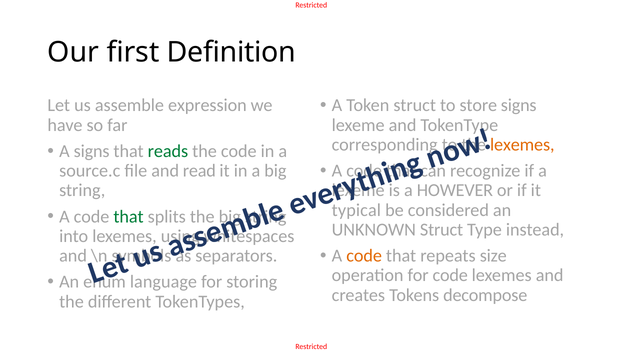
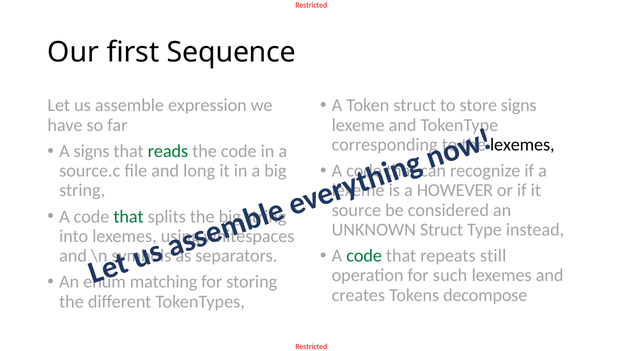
Definition: Definition -> Sequence
lexemes at (522, 144) colour: orange -> black
read: read -> long
typical: typical -> source
code at (364, 255) colour: orange -> green
size: size -> still
for code: code -> such
language: language -> matching
